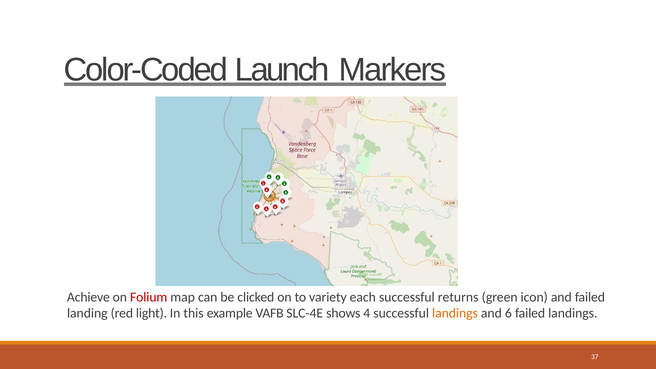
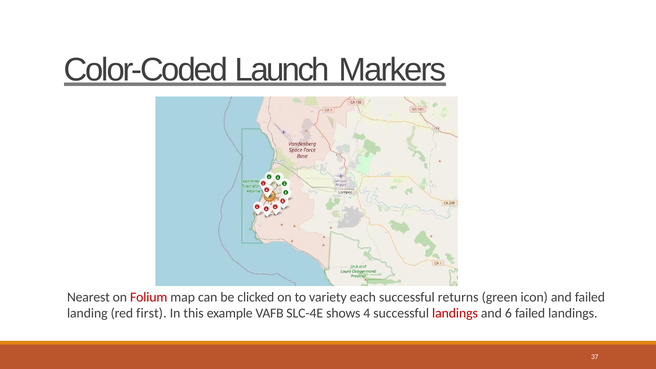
Achieve: Achieve -> Nearest
light: light -> first
landings at (455, 313) colour: orange -> red
